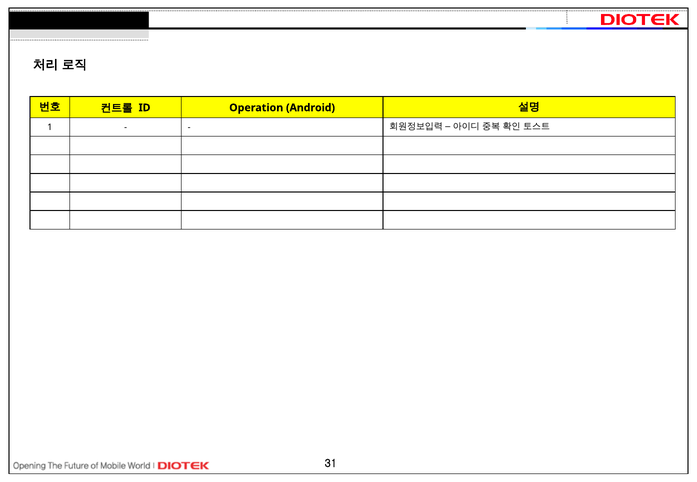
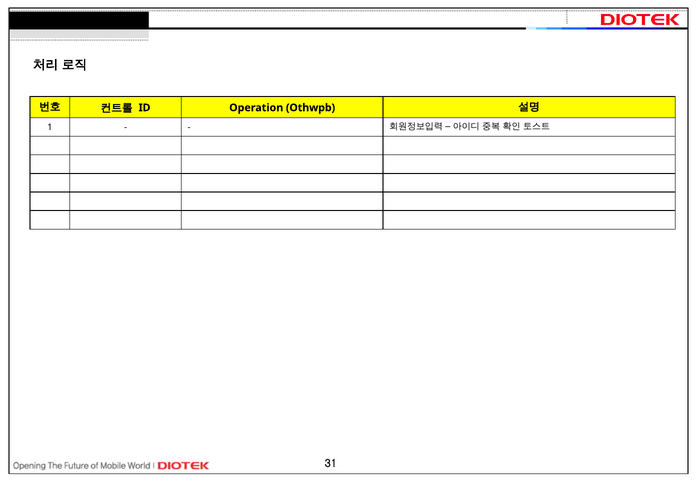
Android: Android -> Othwpb
